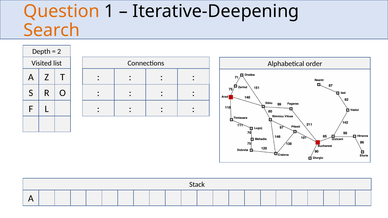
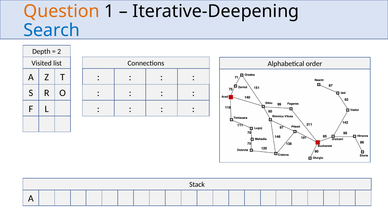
Search colour: orange -> blue
